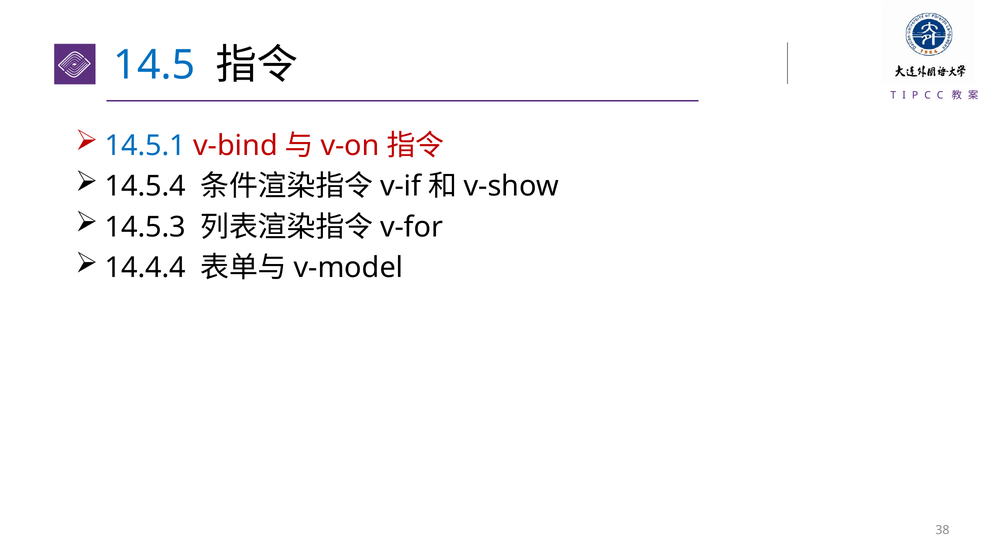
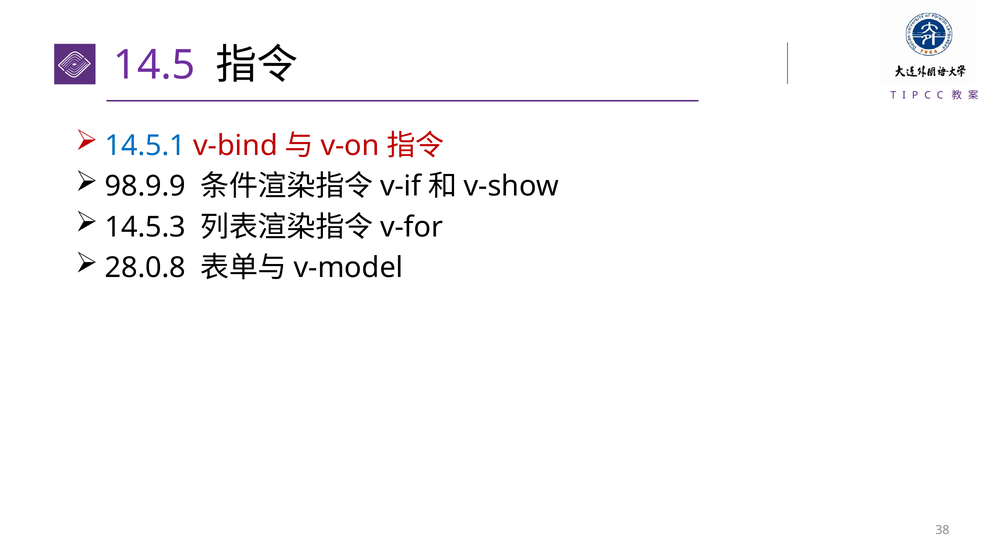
14.5 colour: blue -> purple
14.5.4: 14.5.4 -> 98.9.9
14.4.4: 14.4.4 -> 28.0.8
